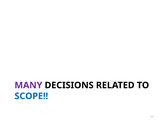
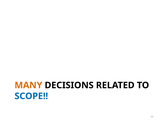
MANY colour: purple -> orange
